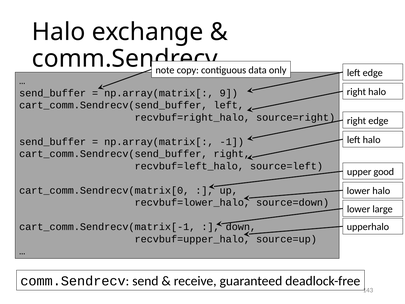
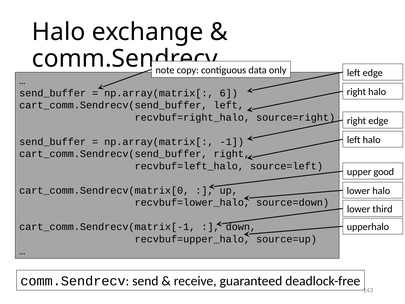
9: 9 -> 6
large: large -> third
